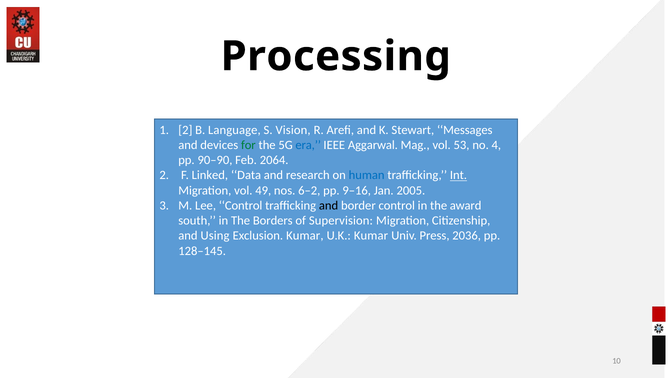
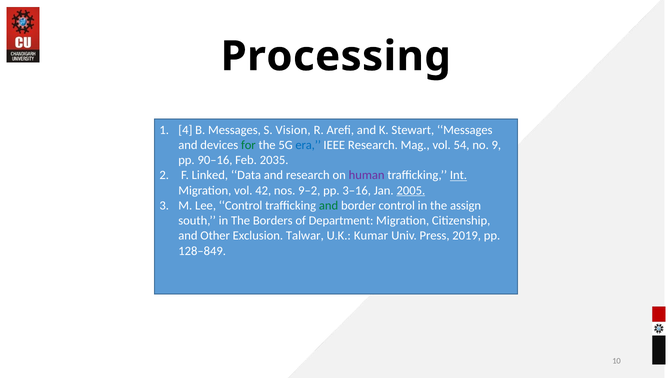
1 2: 2 -> 4
B Language: Language -> Messages
IEEE Aggarwal: Aggarwal -> Research
53: 53 -> 54
4: 4 -> 9
90–90: 90–90 -> 90–16
2064: 2064 -> 2035
human colour: blue -> purple
49: 49 -> 42
6–2: 6–2 -> 9–2
9–16: 9–16 -> 3–16
2005 underline: none -> present
and at (329, 206) colour: black -> green
award: award -> assign
Supervision: Supervision -> Department
Using: Using -> Other
Exclusion Kumar: Kumar -> Talwar
2036: 2036 -> 2019
128–145: 128–145 -> 128–849
